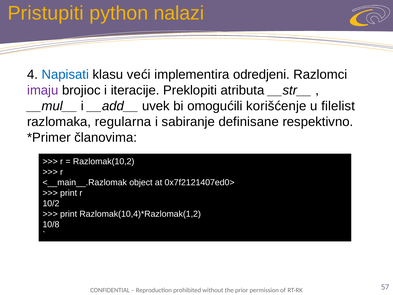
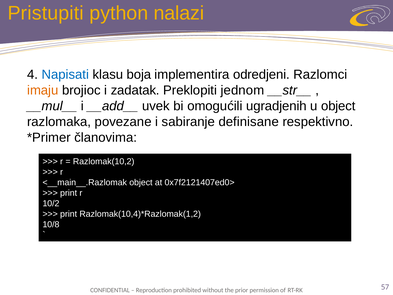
veći: veći -> boja
imaju colour: purple -> orange
iteracije: iteracije -> zadatak
atributa: atributa -> jednom
korišćenje: korišćenje -> ugradjenih
u filelist: filelist -> object
regularna: regularna -> povezane
